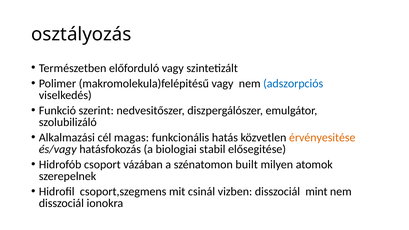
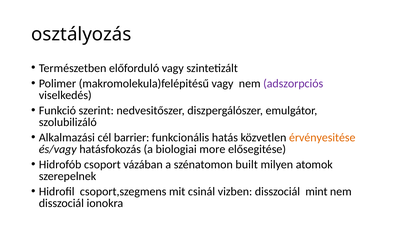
adszorpciós colour: blue -> purple
magas: magas -> barrier
stabil: stabil -> more
